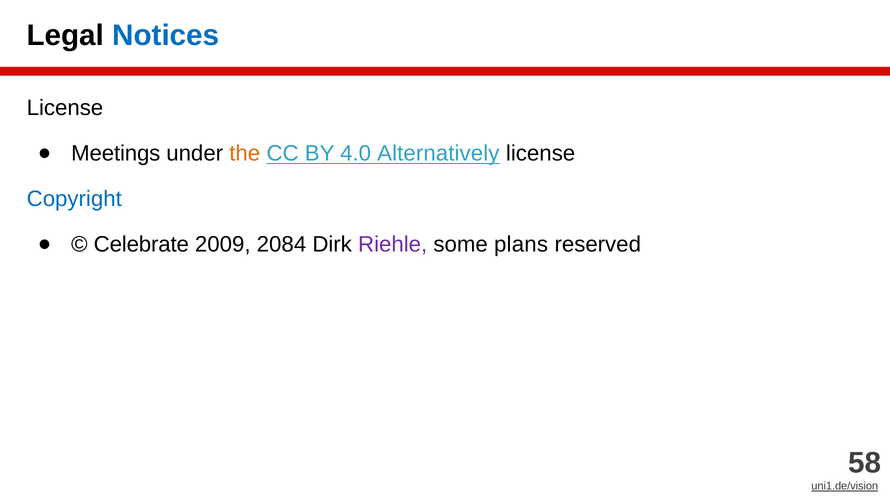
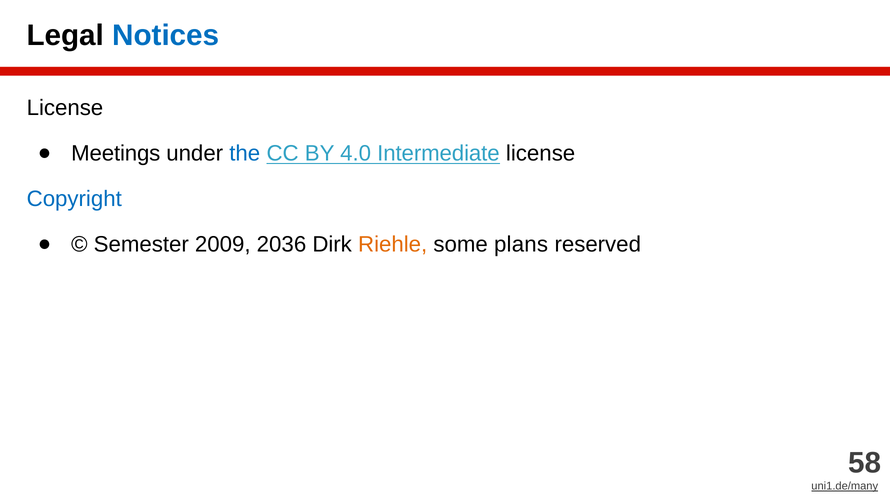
the colour: orange -> blue
Alternatively: Alternatively -> Intermediate
Celebrate: Celebrate -> Semester
2084: 2084 -> 2036
Riehle colour: purple -> orange
uni1.de/vision: uni1.de/vision -> uni1.de/many
